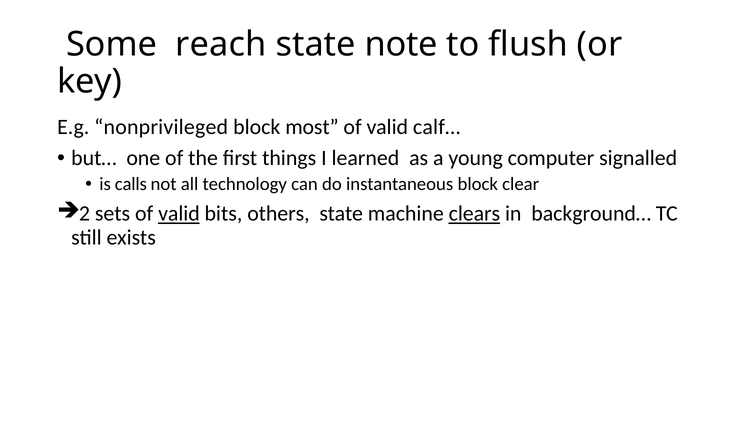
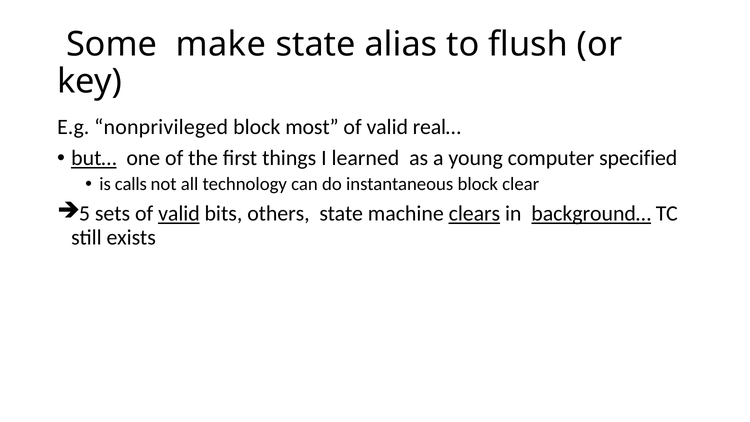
reach: reach -> make
note: note -> alias
calf…: calf… -> real…
but… underline: none -> present
signalled: signalled -> specified
2: 2 -> 5
background… underline: none -> present
